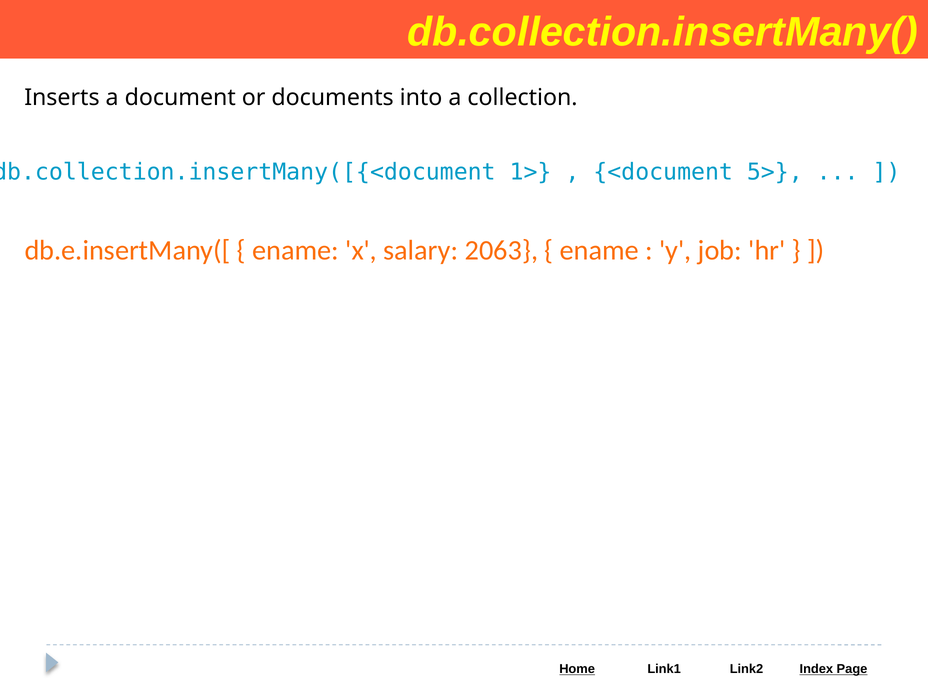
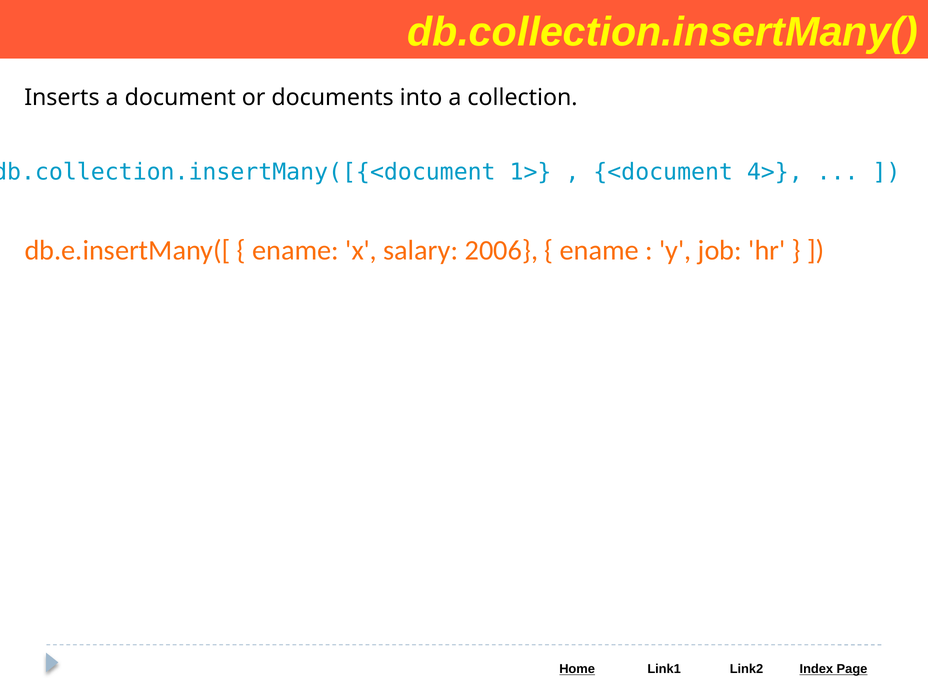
5>: 5> -> 4>
2063: 2063 -> 2006
